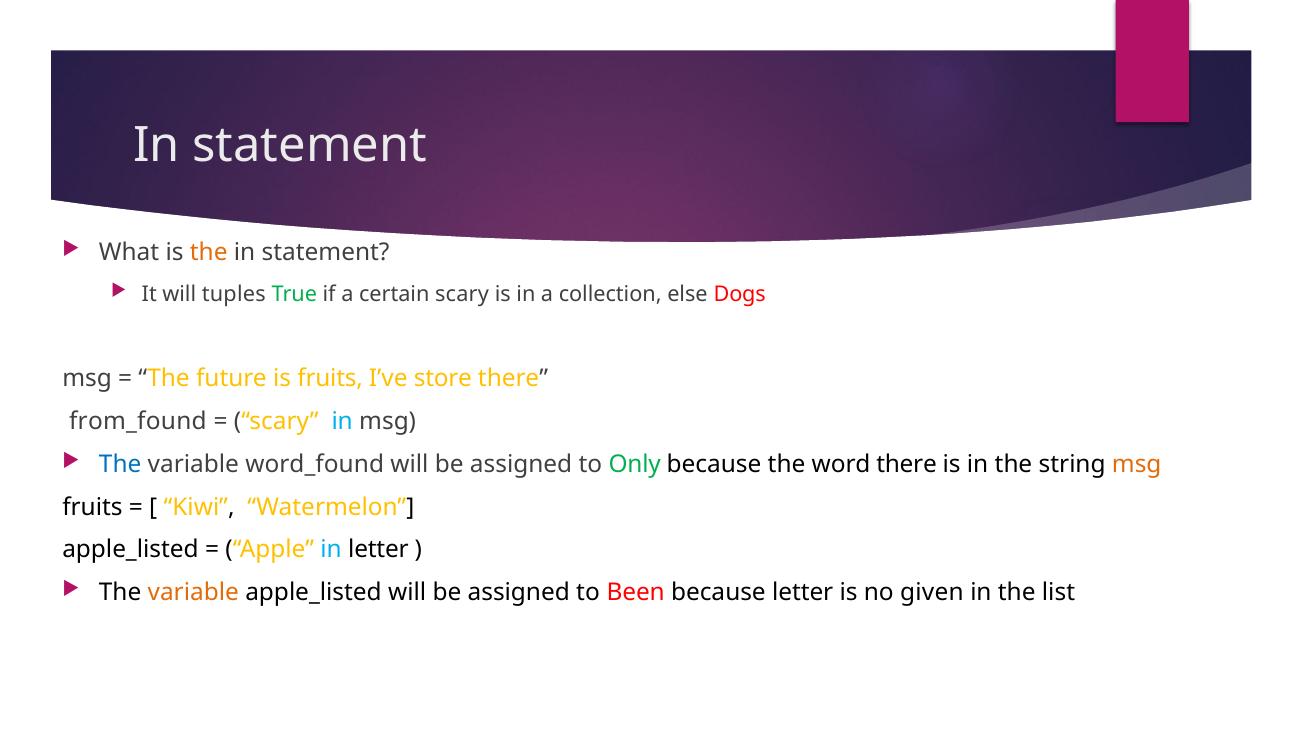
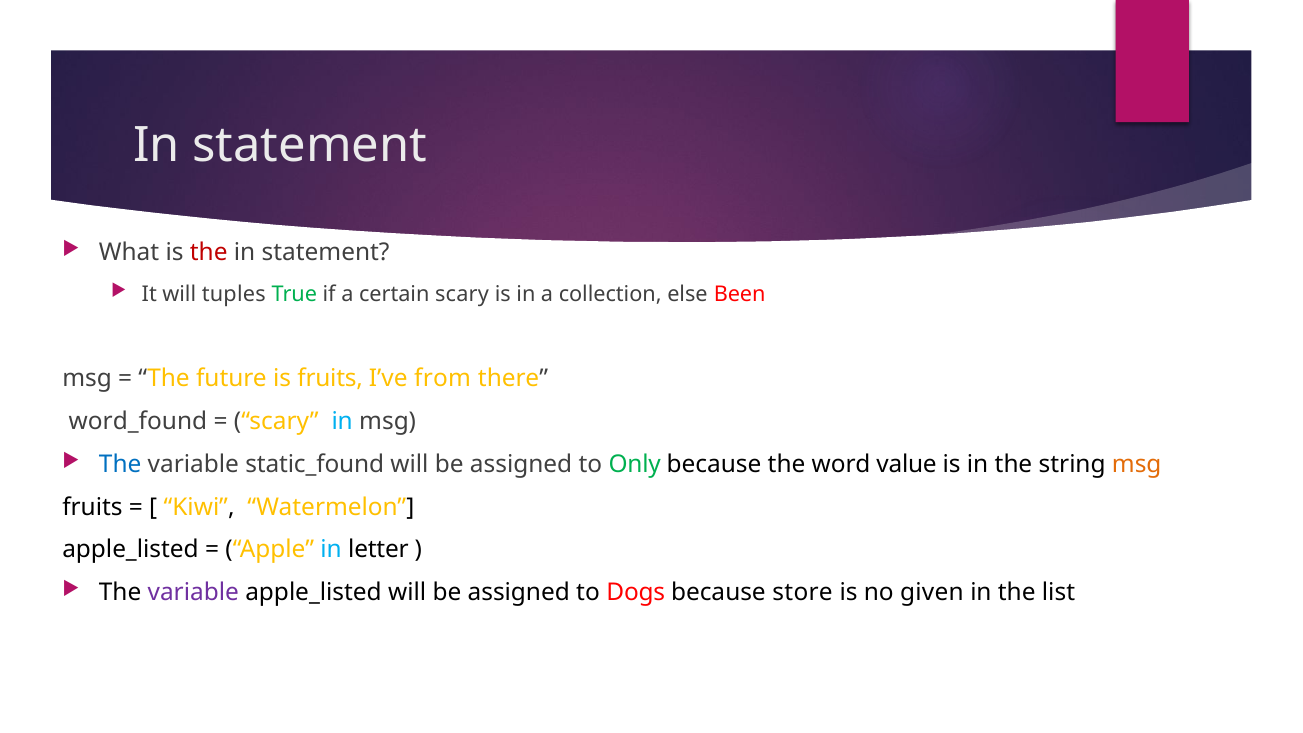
the at (209, 253) colour: orange -> red
Dogs: Dogs -> Been
store: store -> from
from_found: from_found -> word_found
word_found: word_found -> static_found
word there: there -> value
variable at (193, 593) colour: orange -> purple
Been: Been -> Dogs
because letter: letter -> store
